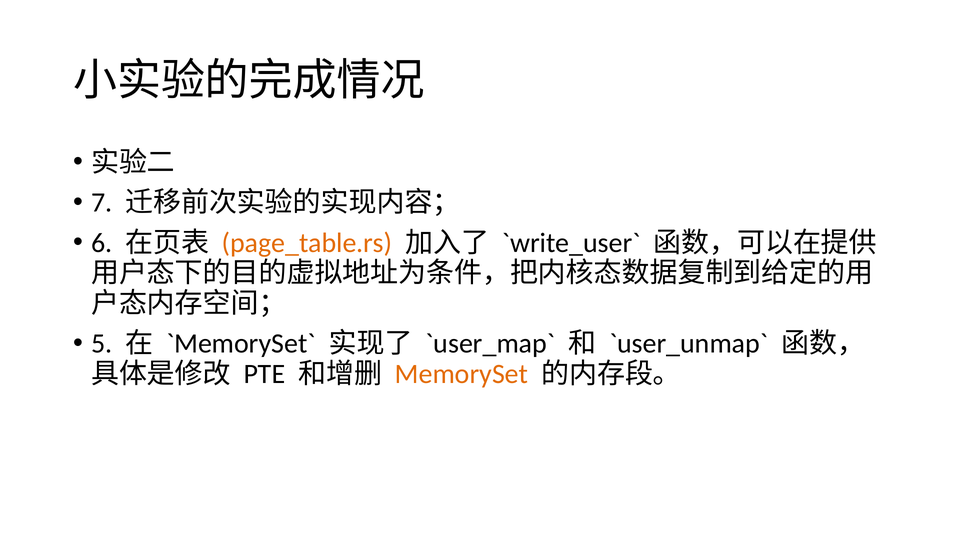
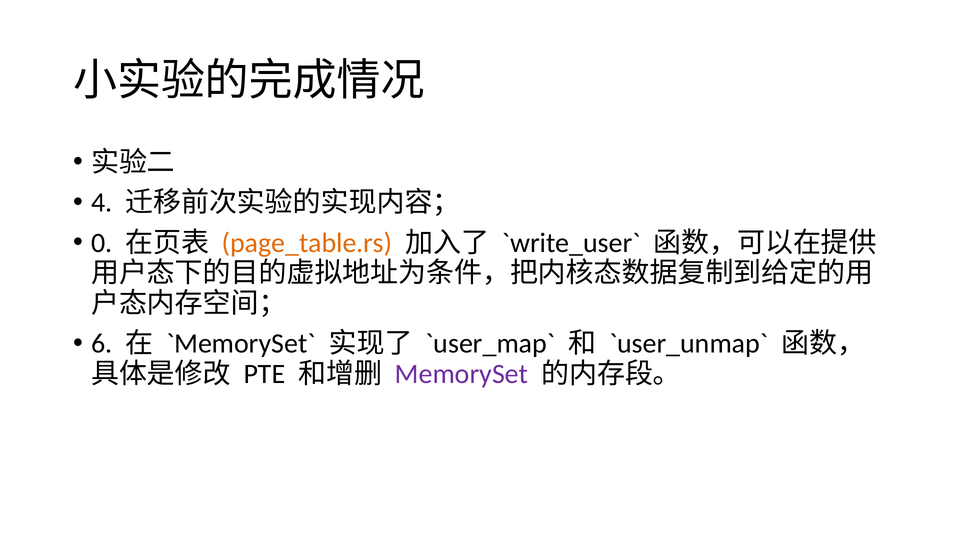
7: 7 -> 4
6: 6 -> 0
5: 5 -> 6
MemorySet colour: orange -> purple
